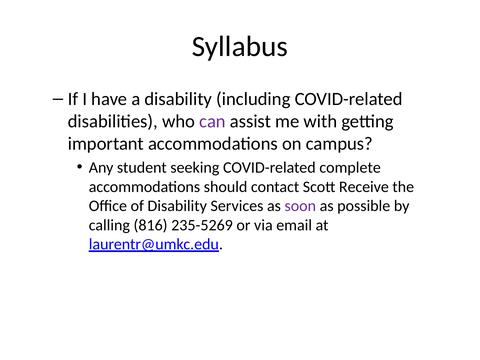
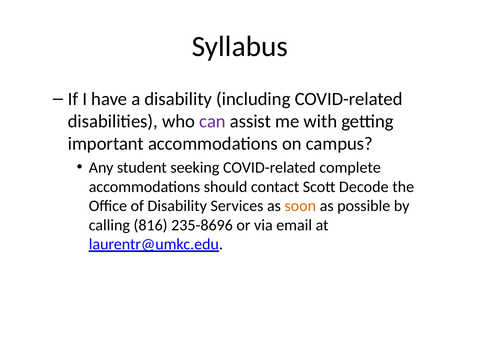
Receive: Receive -> Decode
soon colour: purple -> orange
235-5269: 235-5269 -> 235-8696
